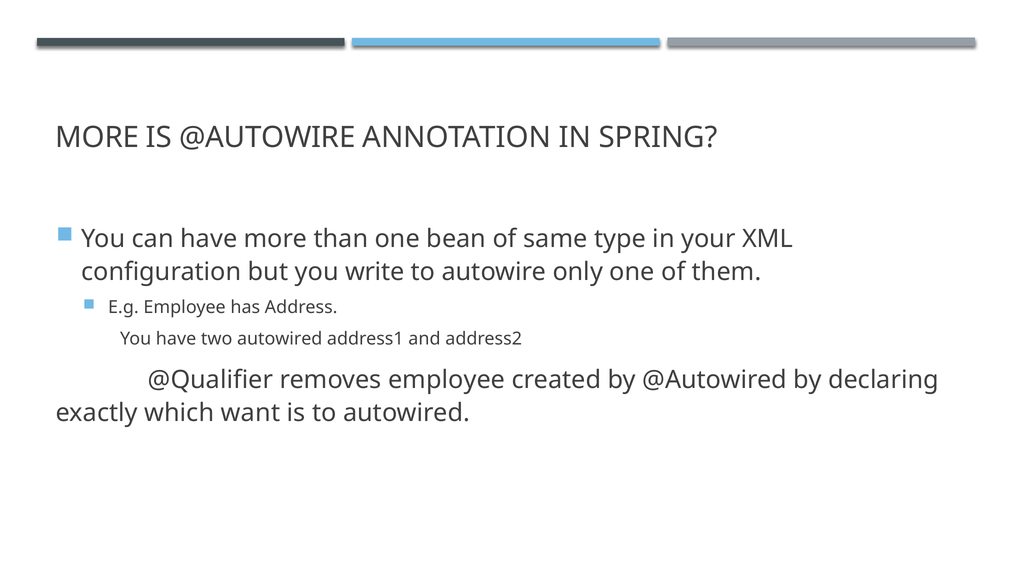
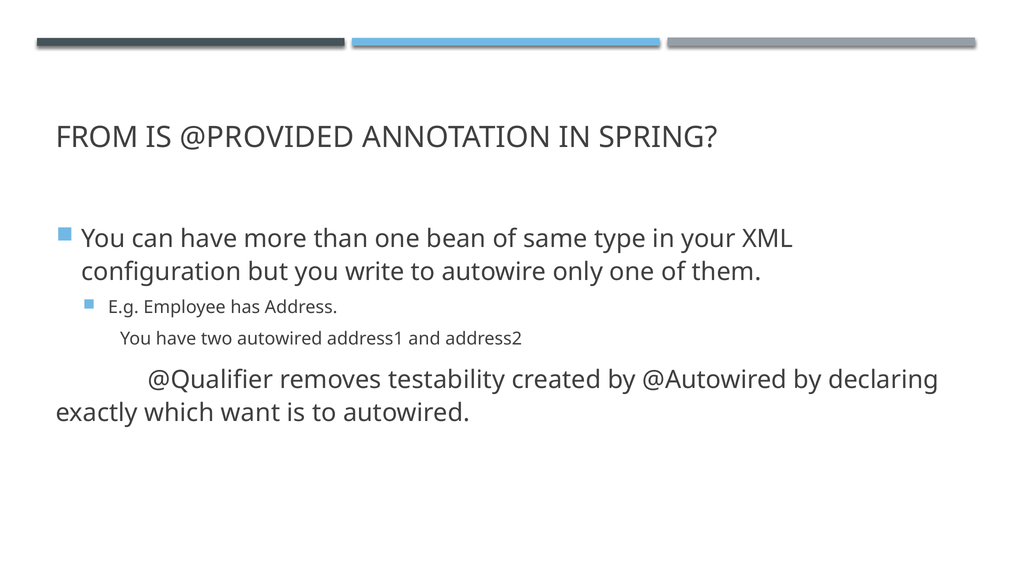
MORE at (97, 137): MORE -> FROM
@AUTOWIRE: @AUTOWIRE -> @PROVIDED
removes employee: employee -> testability
